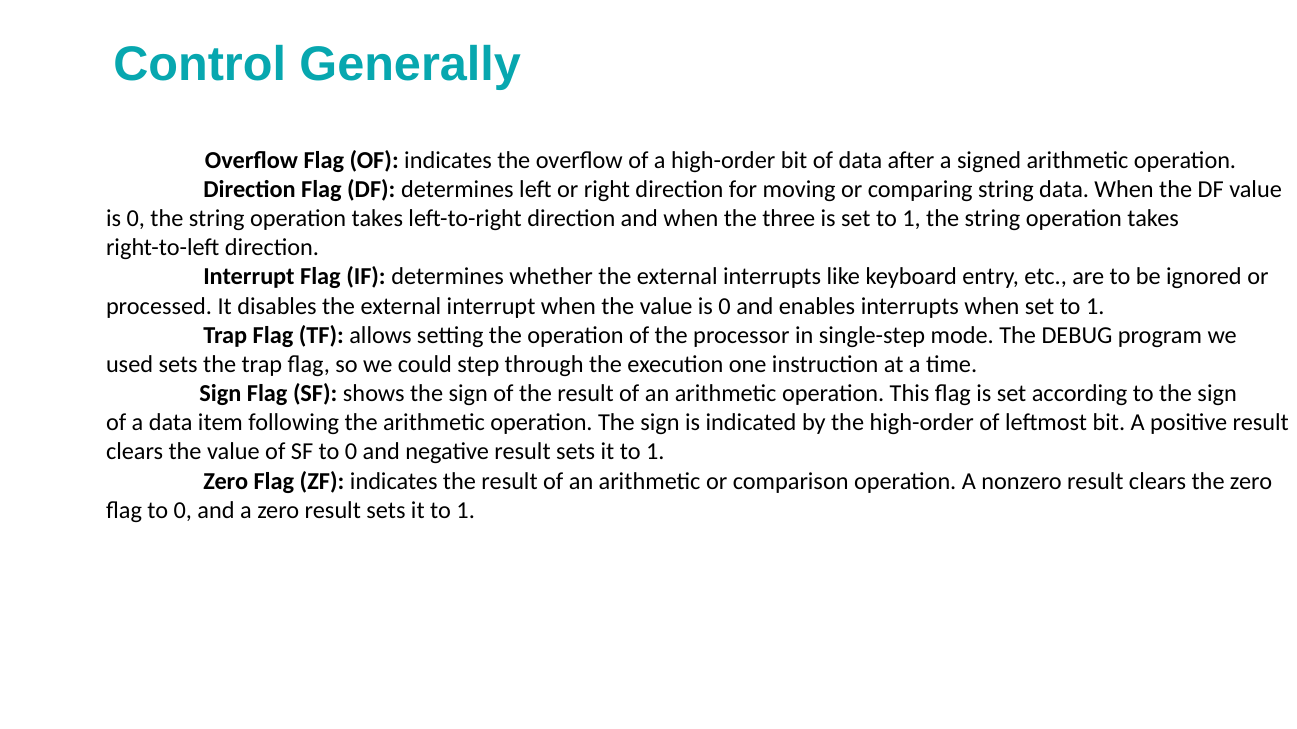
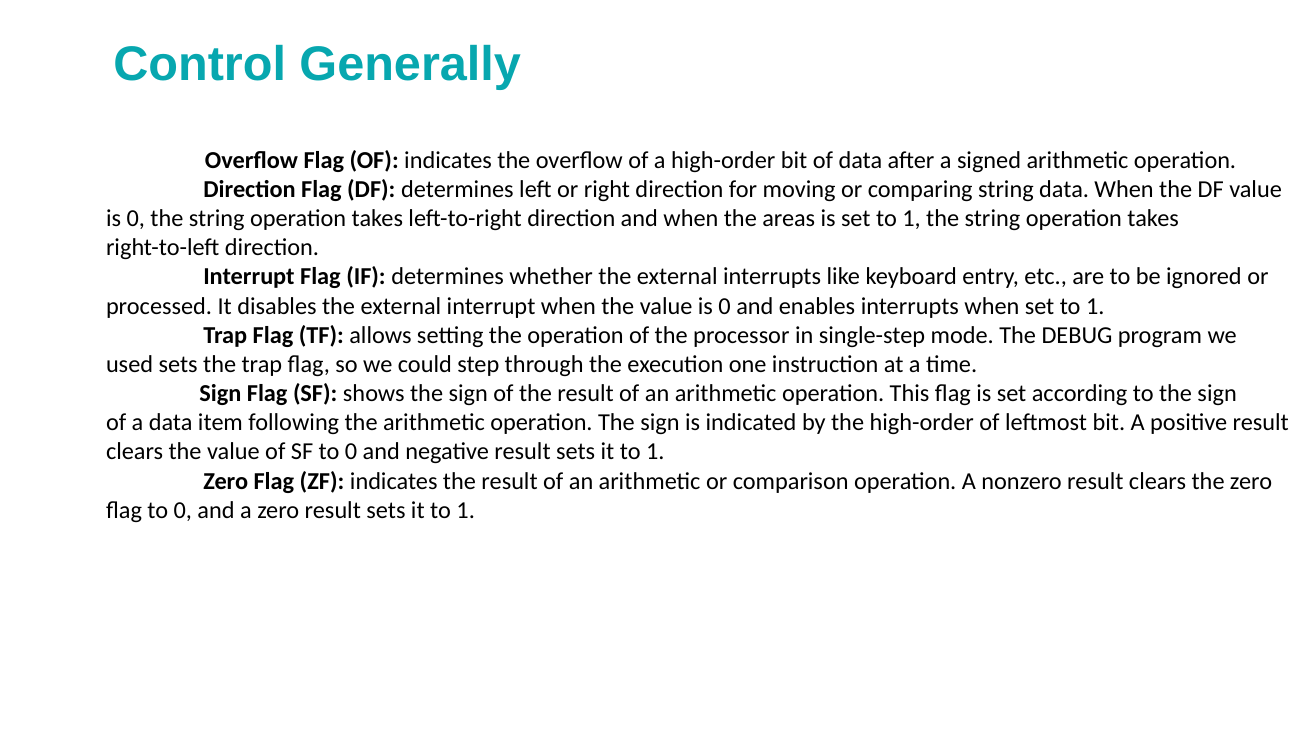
three: three -> areas
